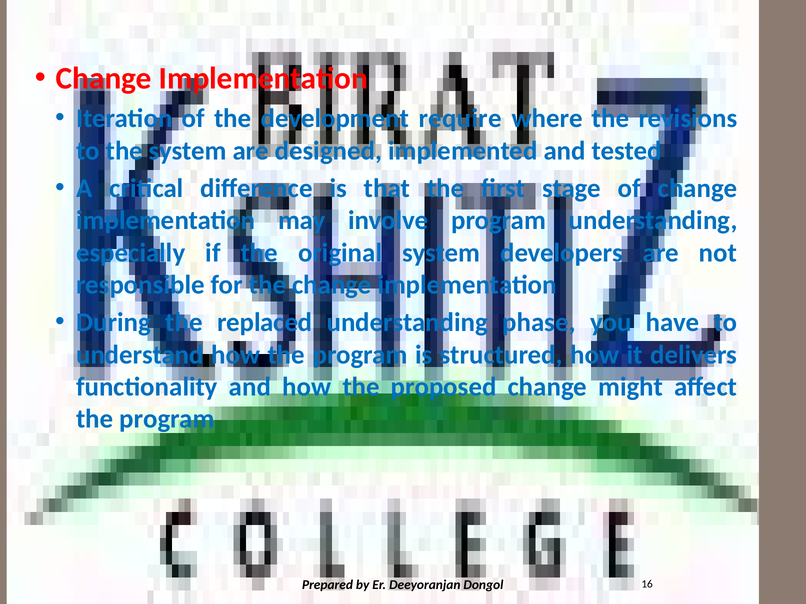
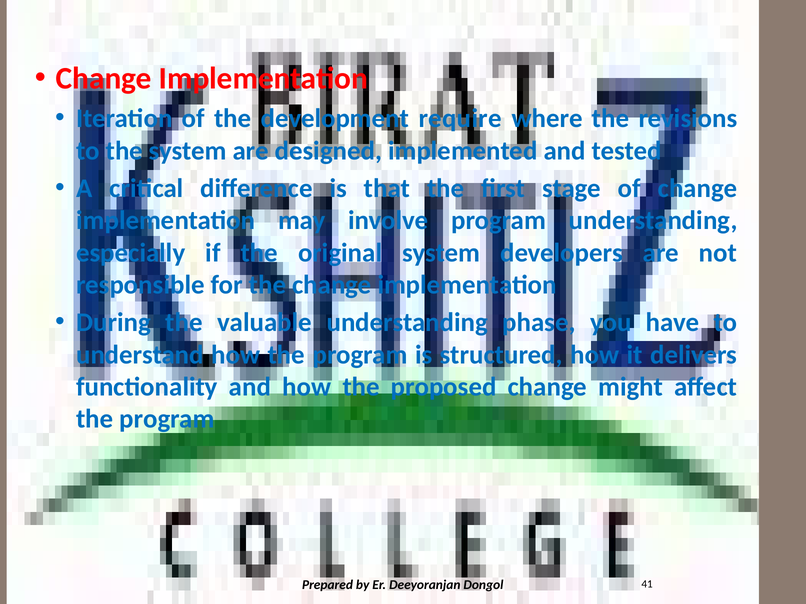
replaced: replaced -> valuable
16: 16 -> 41
